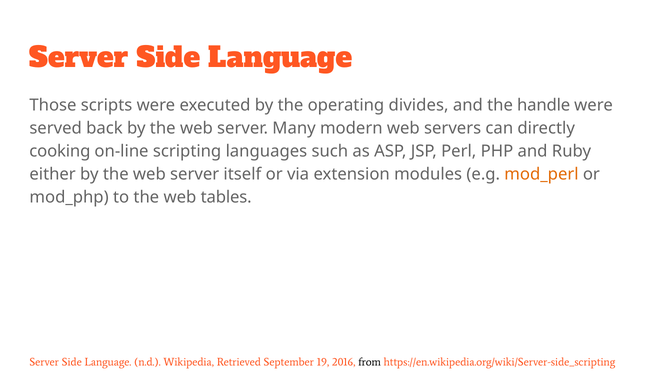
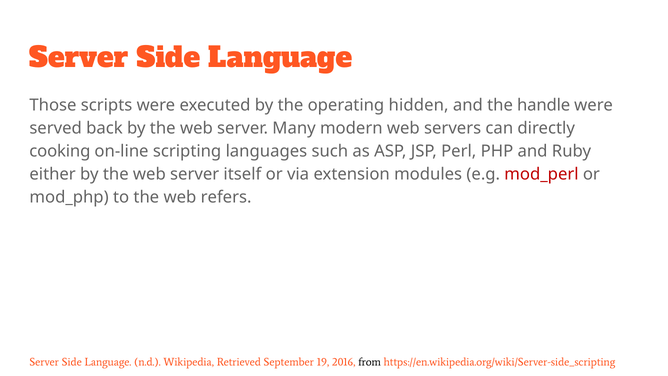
divides: divides -> hidden
mod_perl colour: orange -> red
tables: tables -> refers
